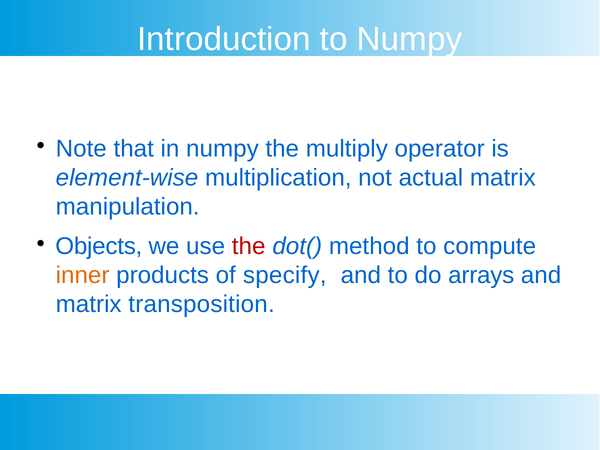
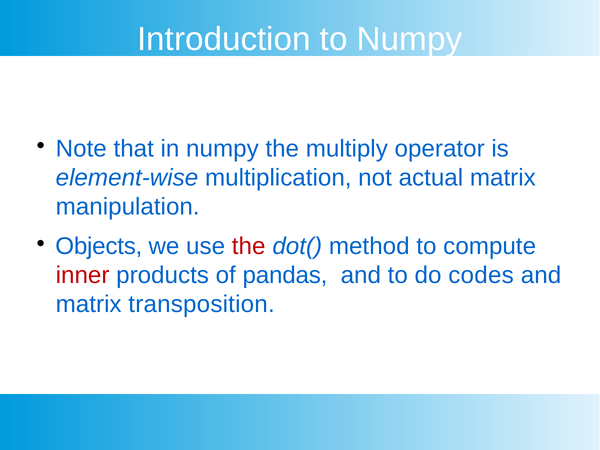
inner colour: orange -> red
specify: specify -> pandas
arrays: arrays -> codes
